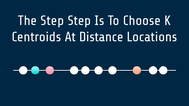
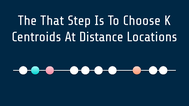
The Step: Step -> That
